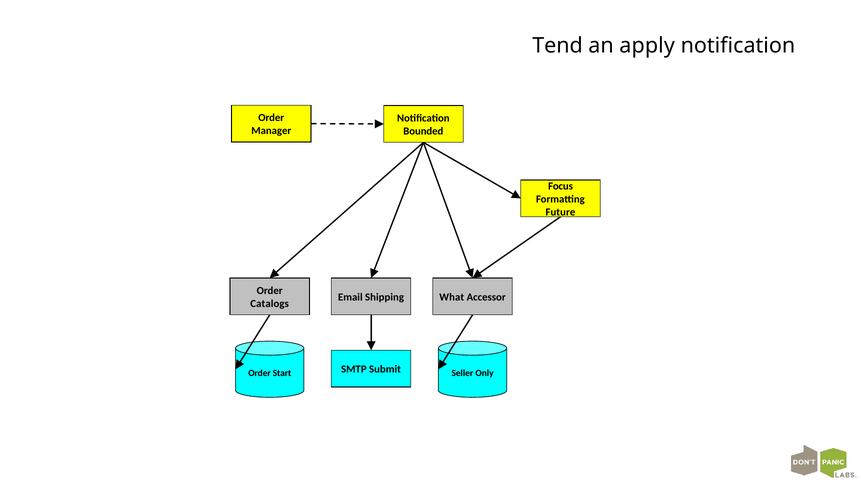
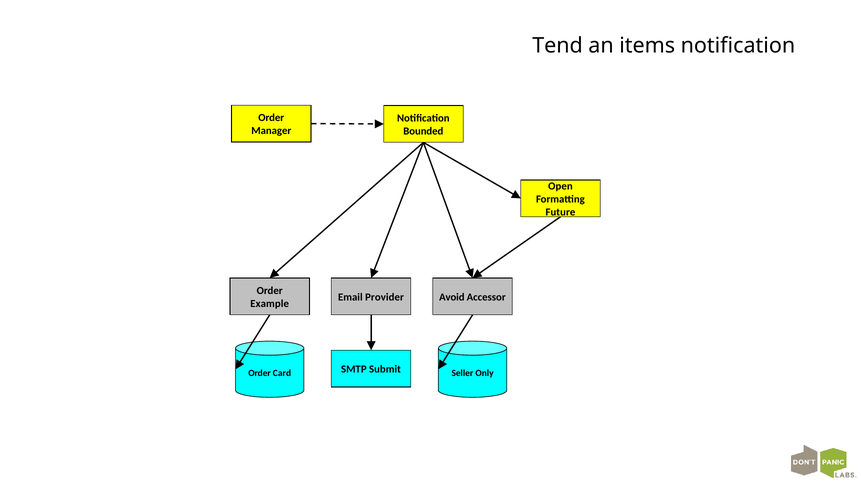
apply: apply -> items
Focus: Focus -> Open
Shipping: Shipping -> Provider
What: What -> Avoid
Catalogs: Catalogs -> Example
Start: Start -> Card
